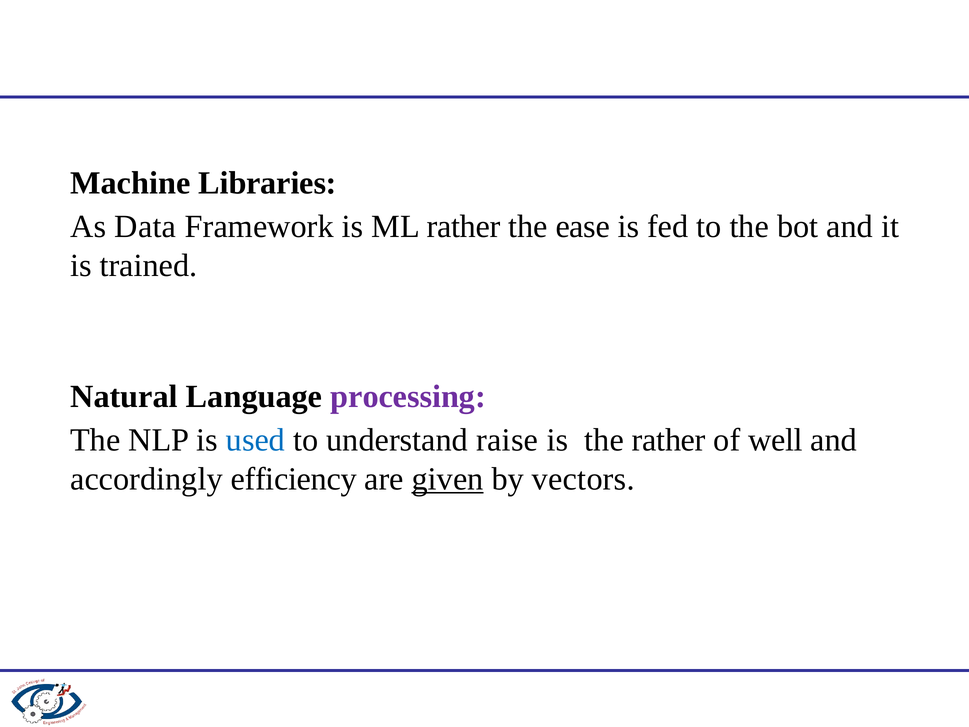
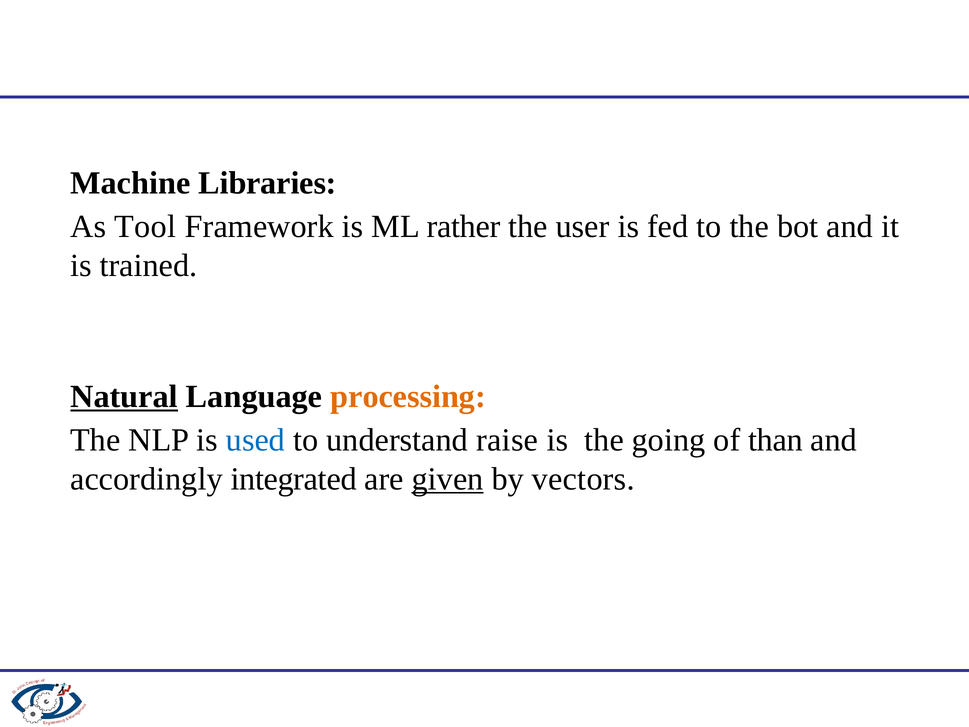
Data: Data -> Tool
ease: ease -> user
Natural underline: none -> present
processing colour: purple -> orange
the rather: rather -> going
well: well -> than
efficiency: efficiency -> integrated
